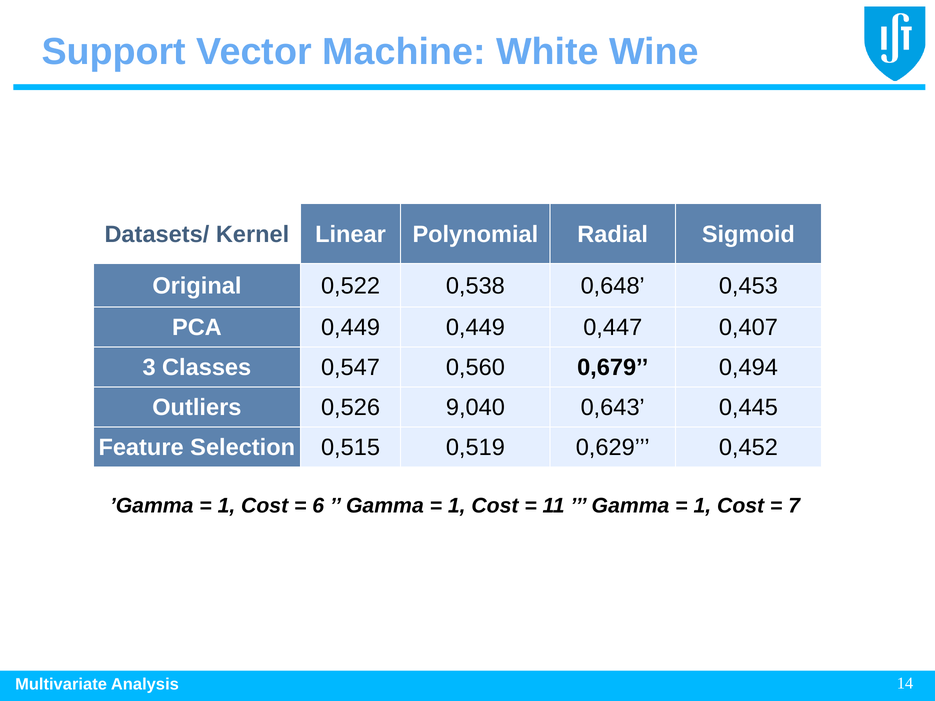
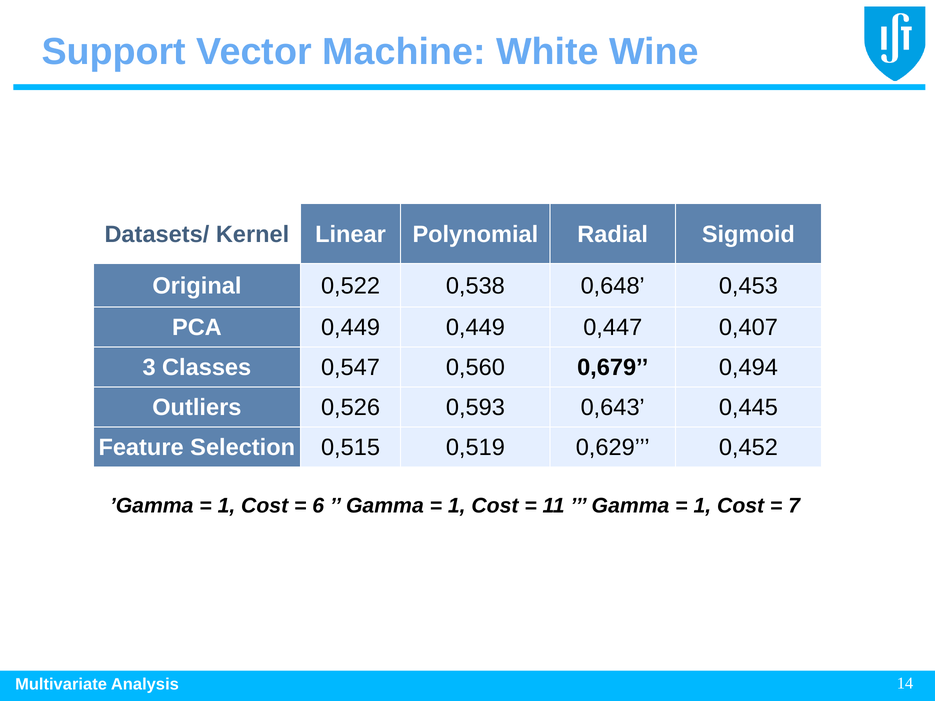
9,040: 9,040 -> 0,593
